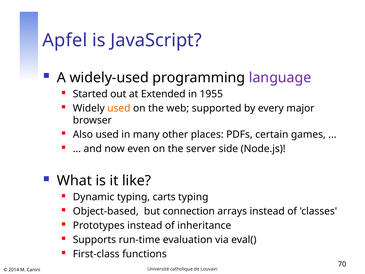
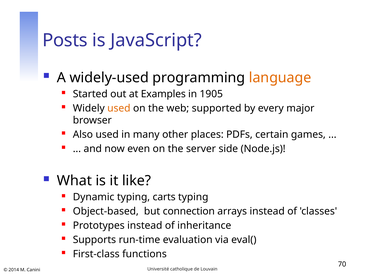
Apfel: Apfel -> Posts
language colour: purple -> orange
Extended: Extended -> Examples
1955: 1955 -> 1905
